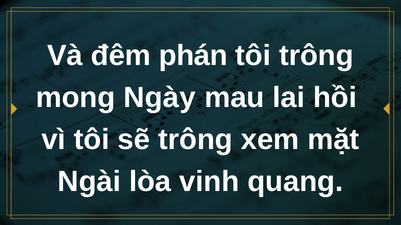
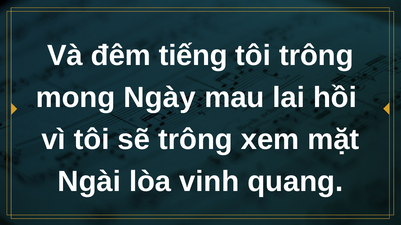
phán: phán -> tiếng
